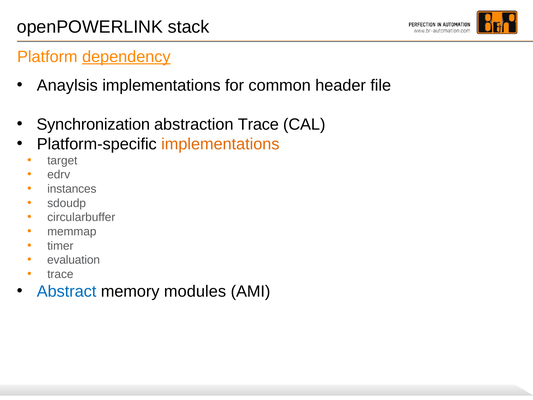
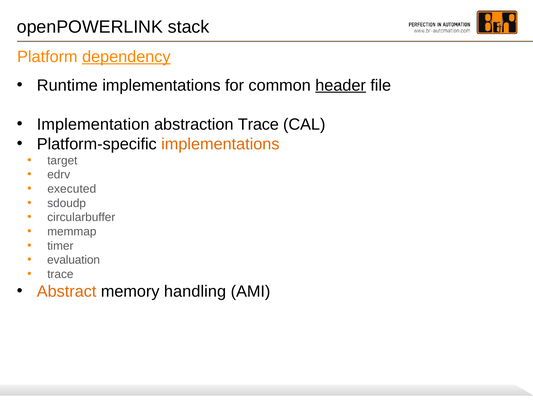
Anaylsis: Anaylsis -> Runtime
header underline: none -> present
Synchronization: Synchronization -> Implementation
instances: instances -> executed
Abstract colour: blue -> orange
modules: modules -> handling
